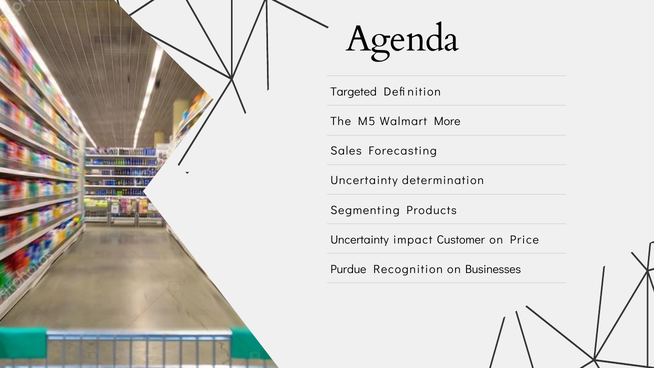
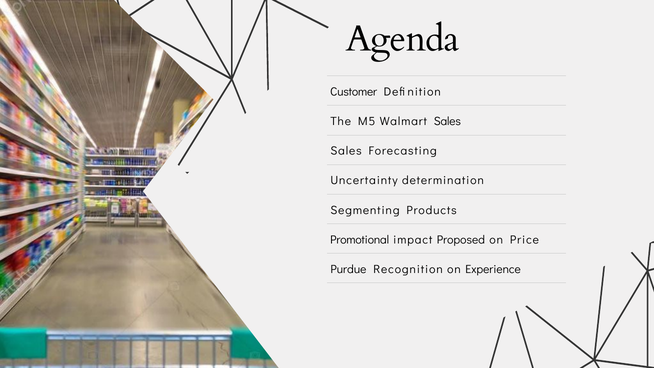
Targeted: Targeted -> Customer
Walmart More: More -> Sales
Uncertainty at (360, 240): Uncertainty -> Promotional
Customer: Customer -> Proposed
Businesses: Businesses -> Experience
